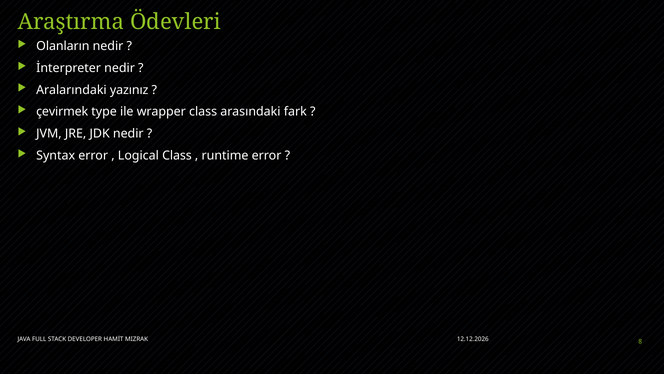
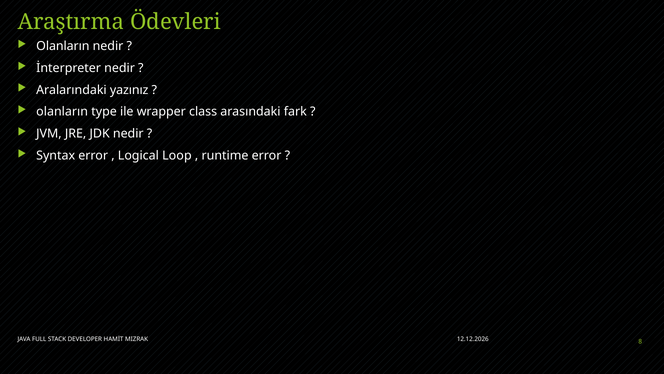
çevirmek at (62, 112): çevirmek -> olanların
Logical Class: Class -> Loop
